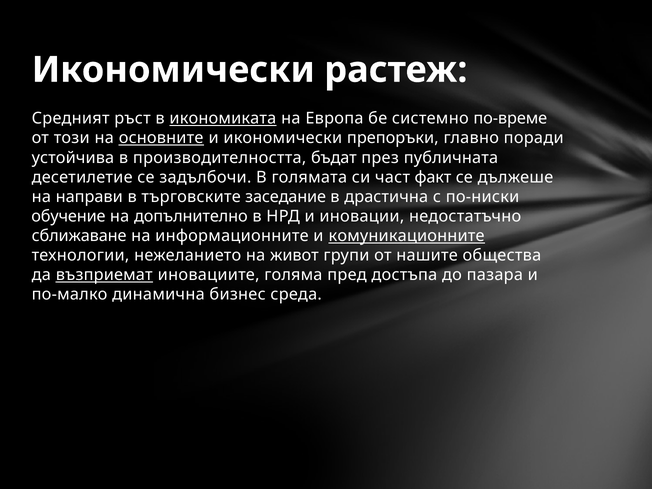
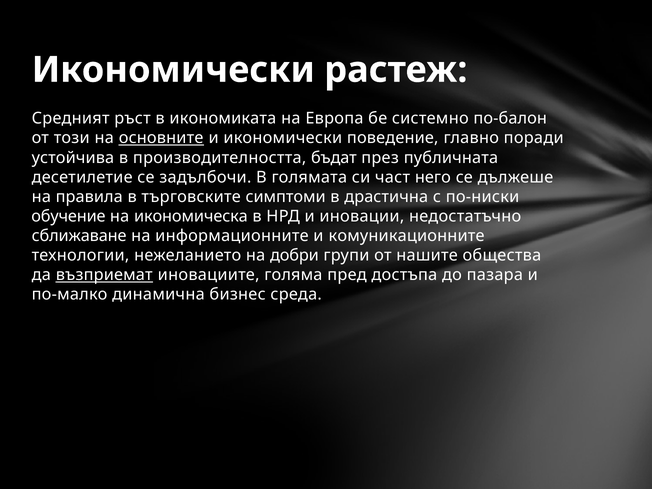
икономиката underline: present -> none
по-време: по-време -> по-балон
препоръки: препоръки -> поведение
факт: факт -> него
направи: направи -> правила
заседание: заседание -> симптоми
допълнително: допълнително -> икономическа
комуникационните underline: present -> none
живот: живот -> добри
